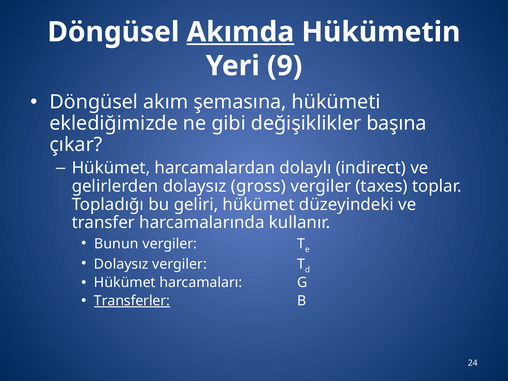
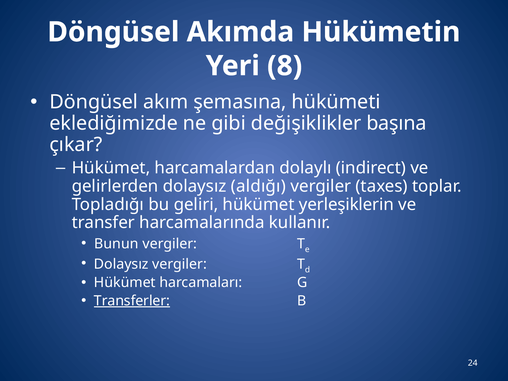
Akımda underline: present -> none
9: 9 -> 8
gross: gross -> aldığı
düzeyindeki: düzeyindeki -> yerleşiklerin
